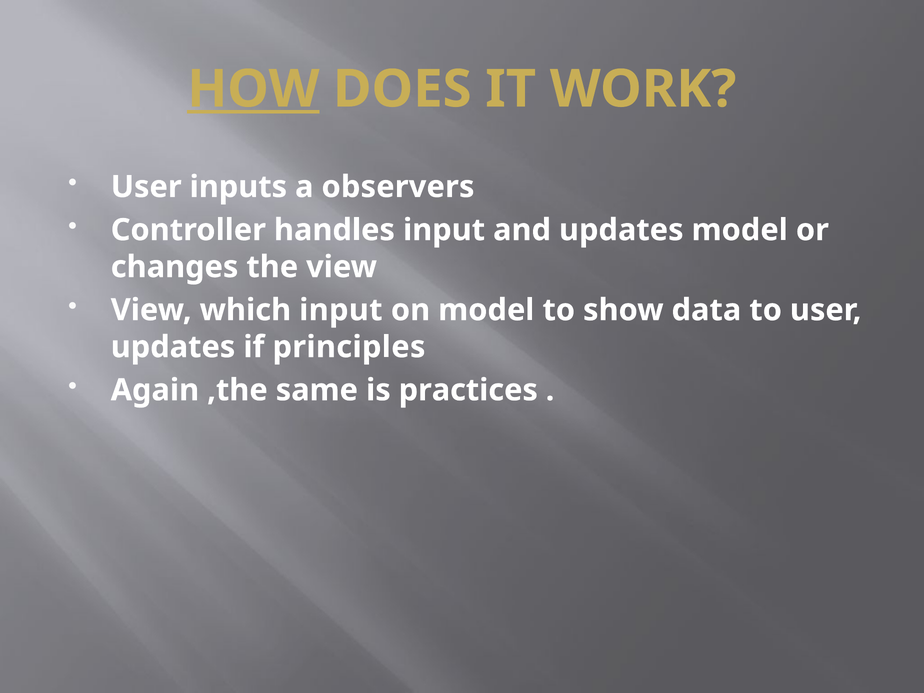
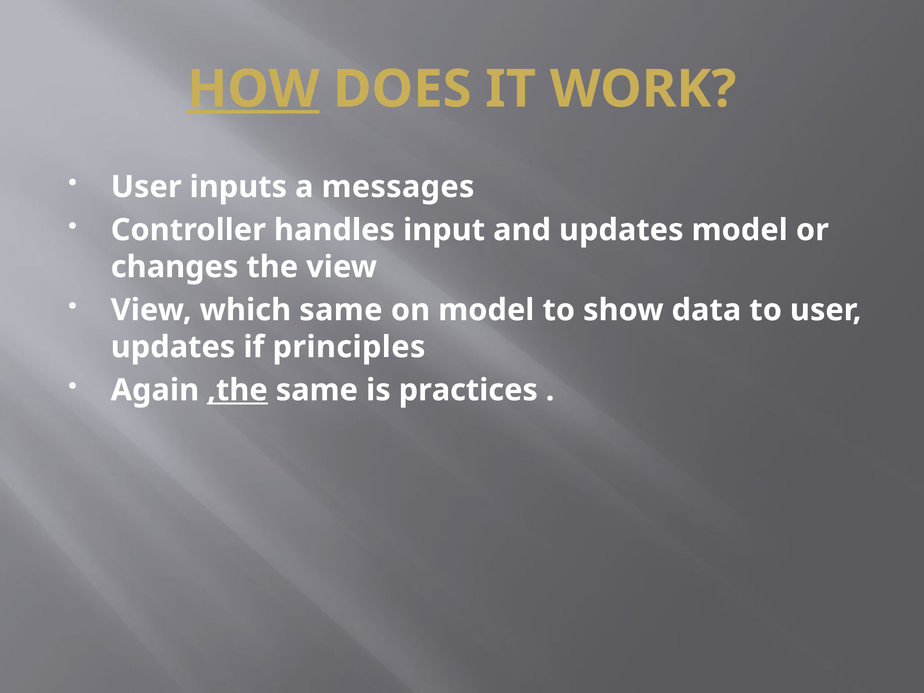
observers: observers -> messages
which input: input -> same
,the underline: none -> present
